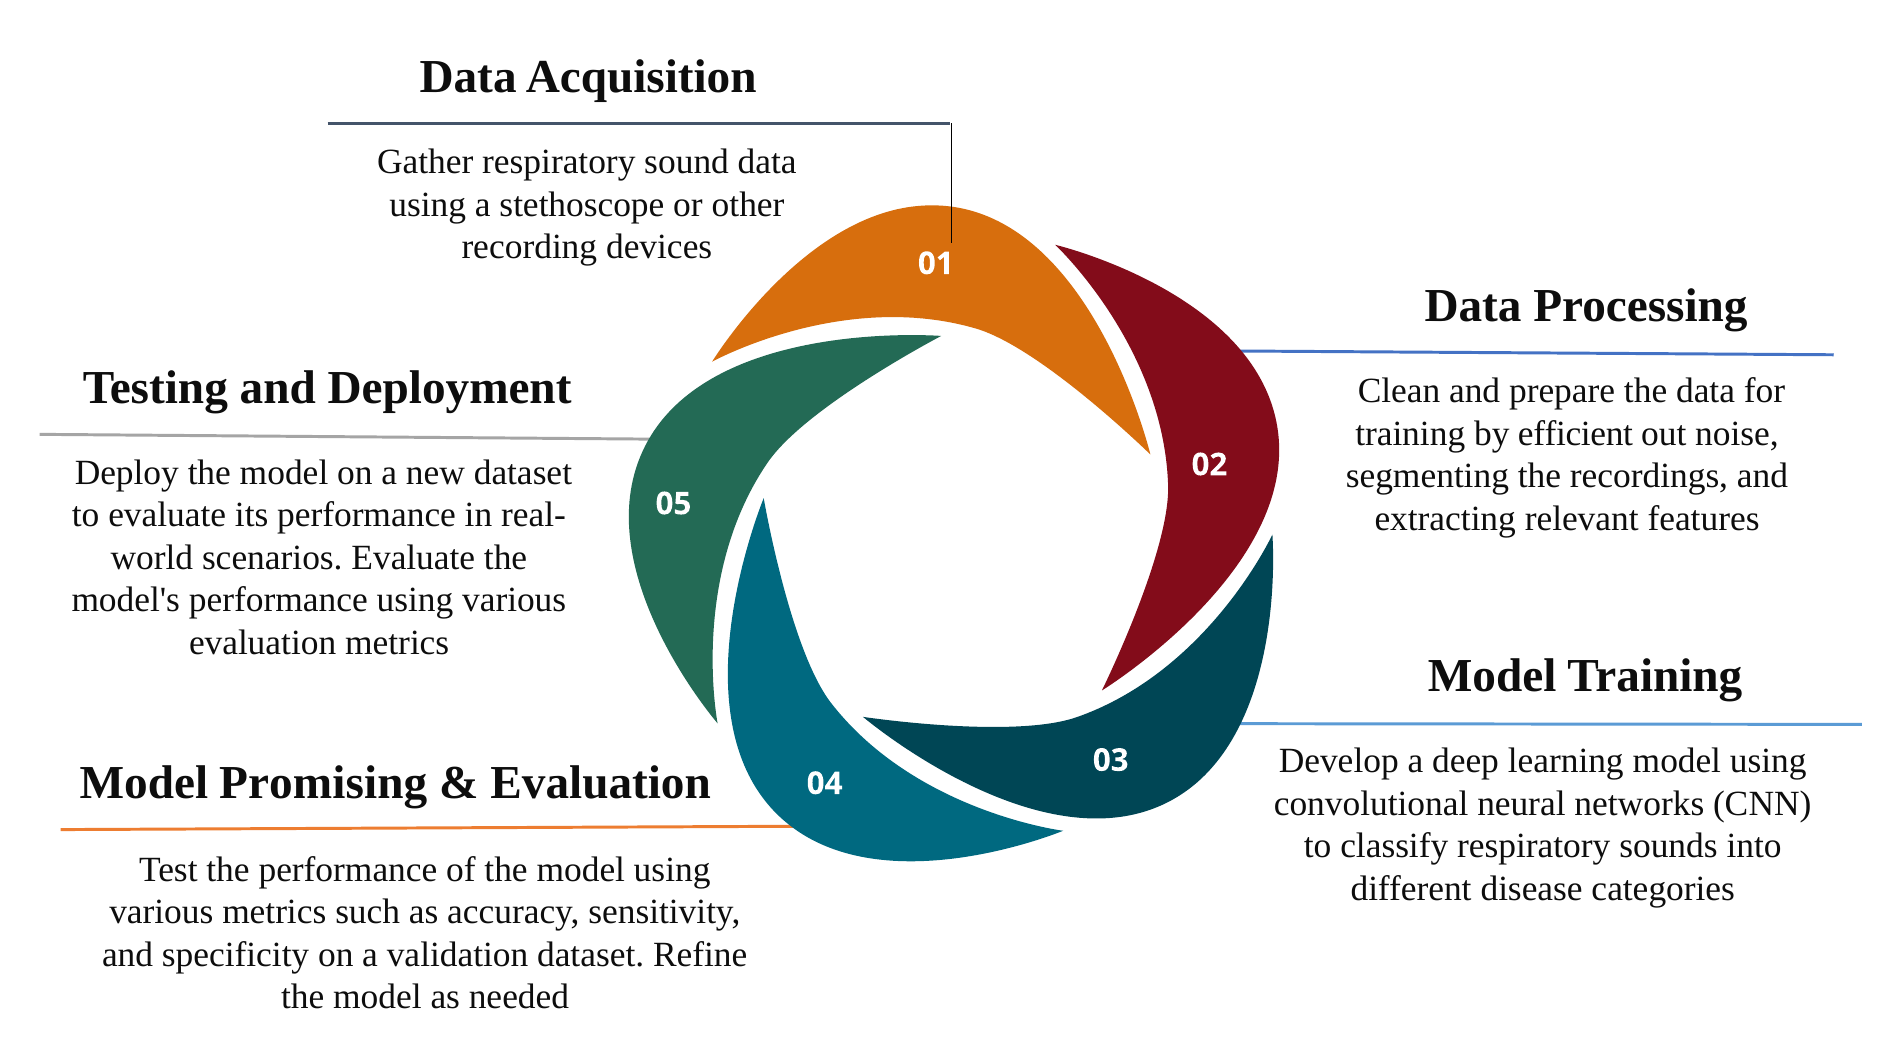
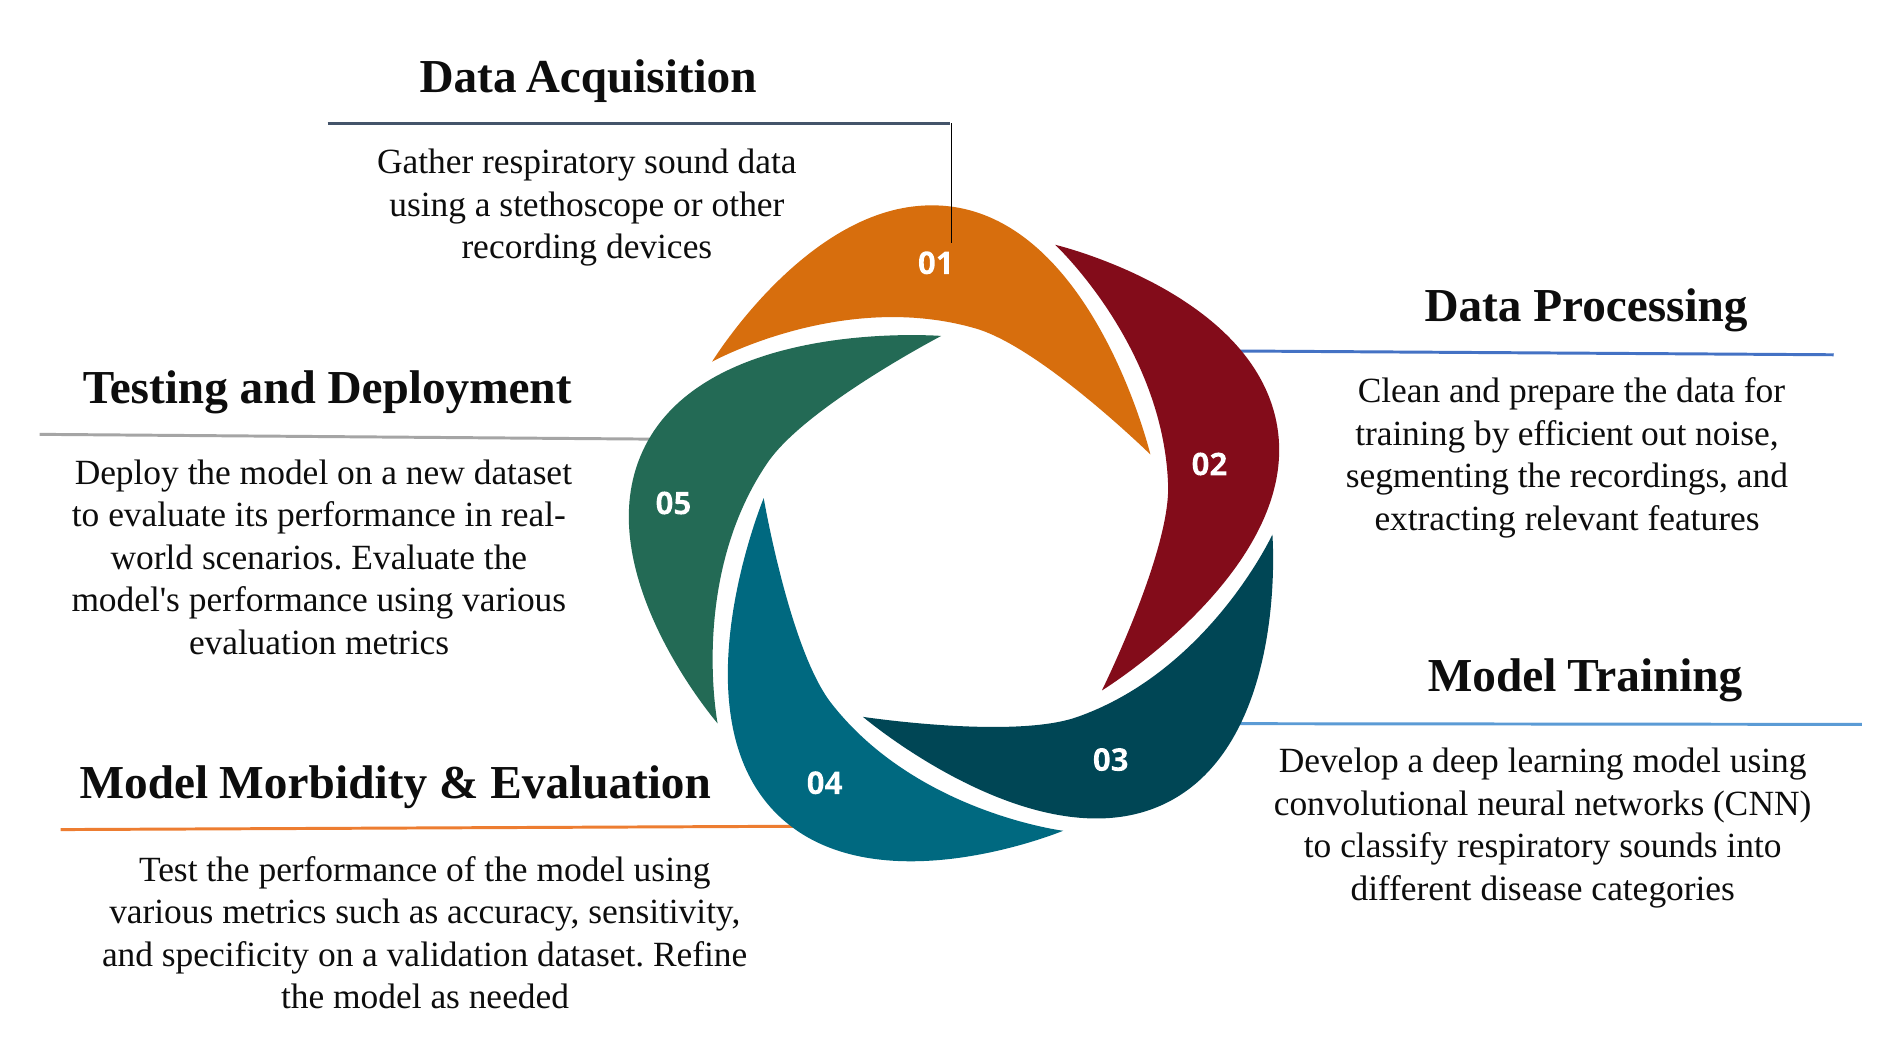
Promising: Promising -> Morbidity
